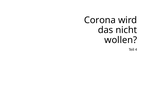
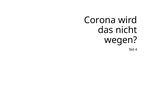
wollen: wollen -> wegen
